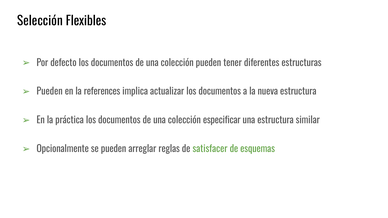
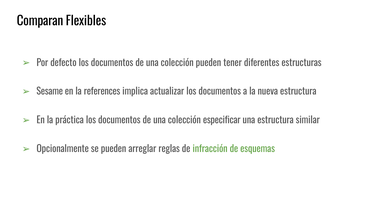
Selección: Selección -> Comparan
Pueden at (50, 92): Pueden -> Sesame
satisfacer: satisfacer -> infracción
